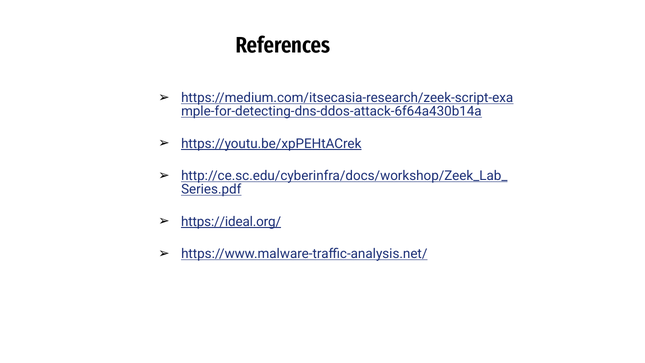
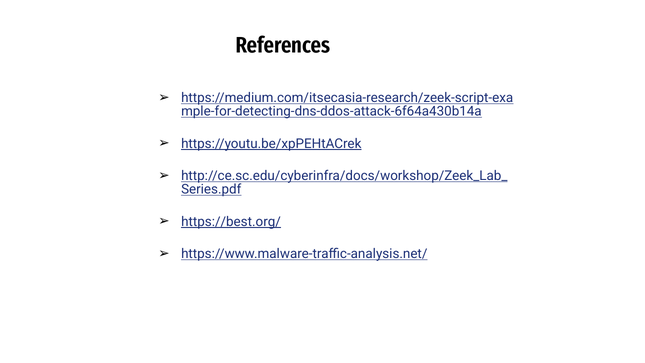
https://ideal.org/: https://ideal.org/ -> https://best.org/
